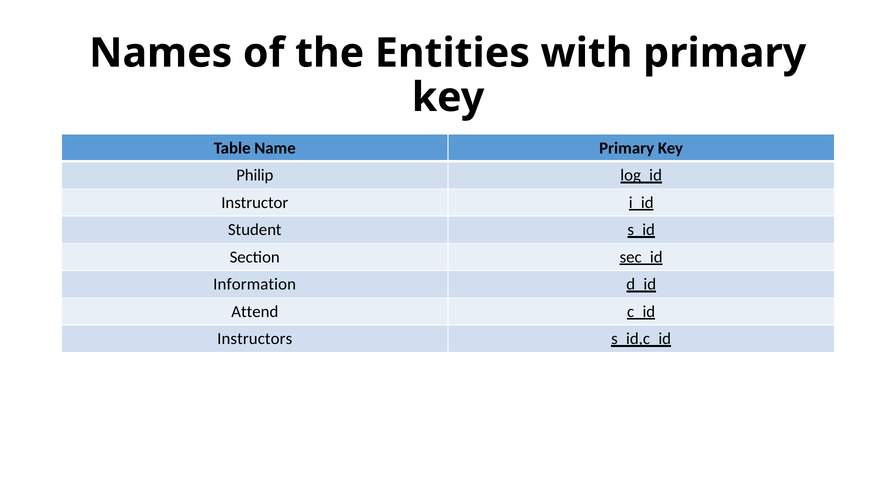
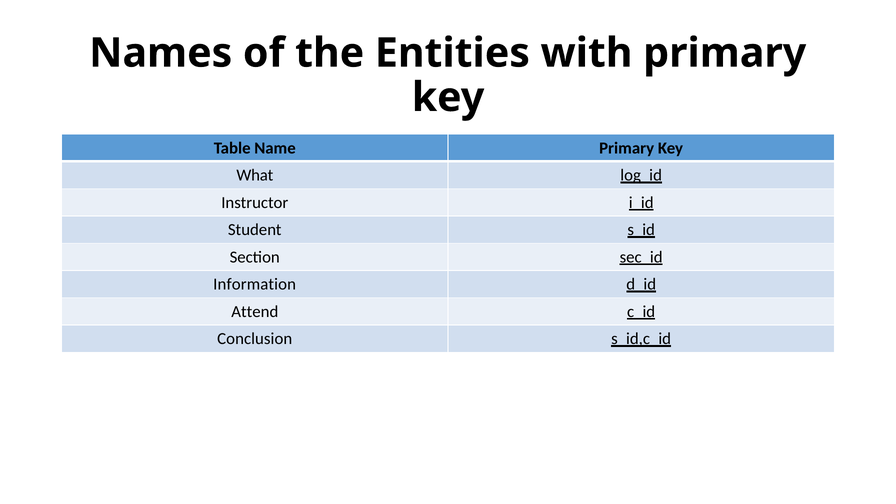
Philip: Philip -> What
Instructors: Instructors -> Conclusion
